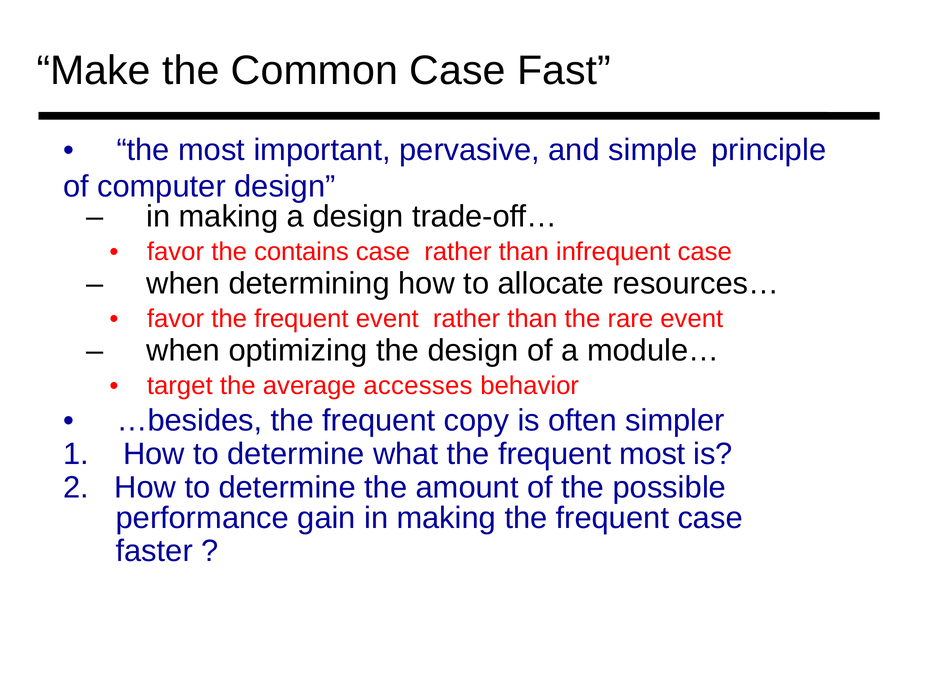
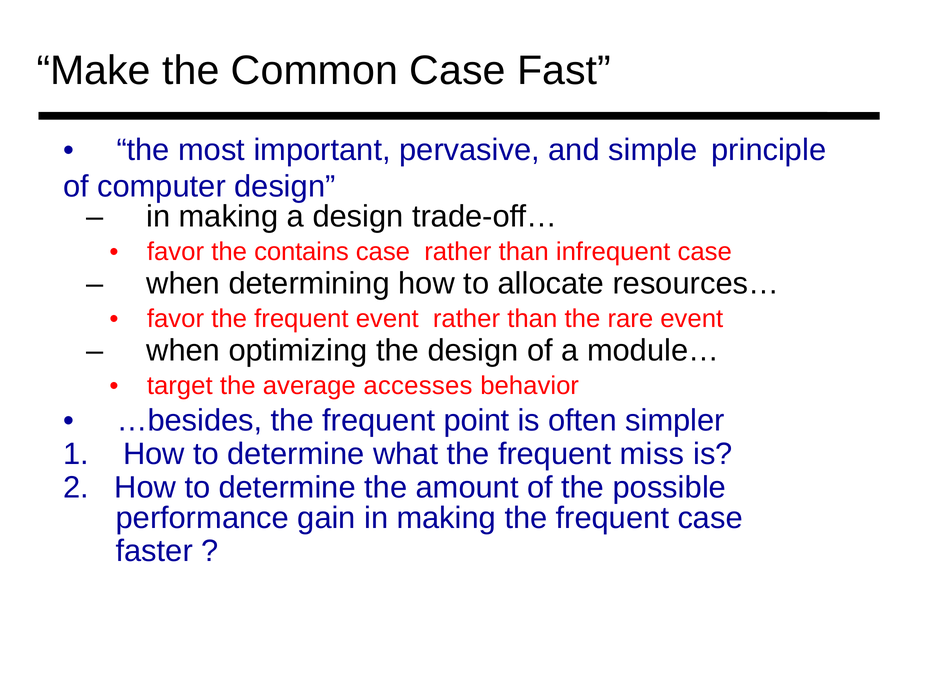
copy: copy -> point
frequent most: most -> miss
